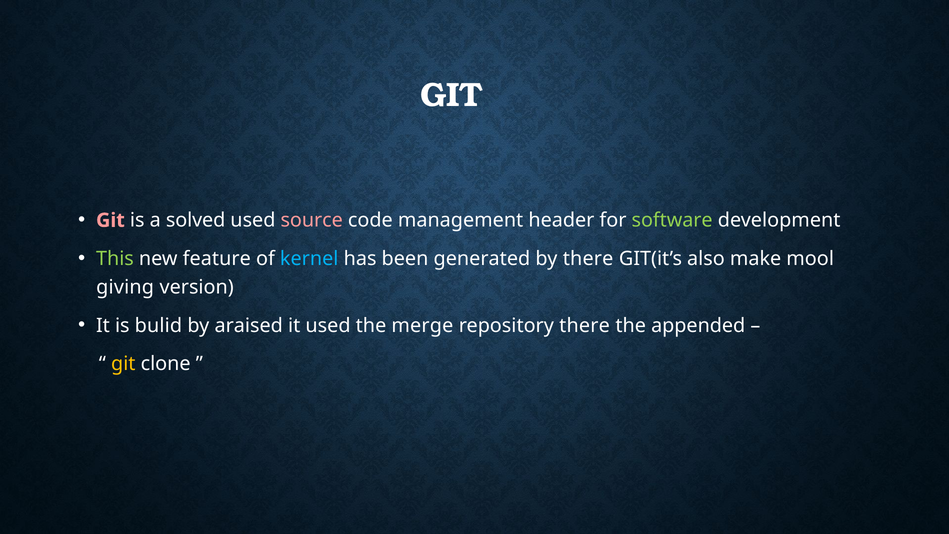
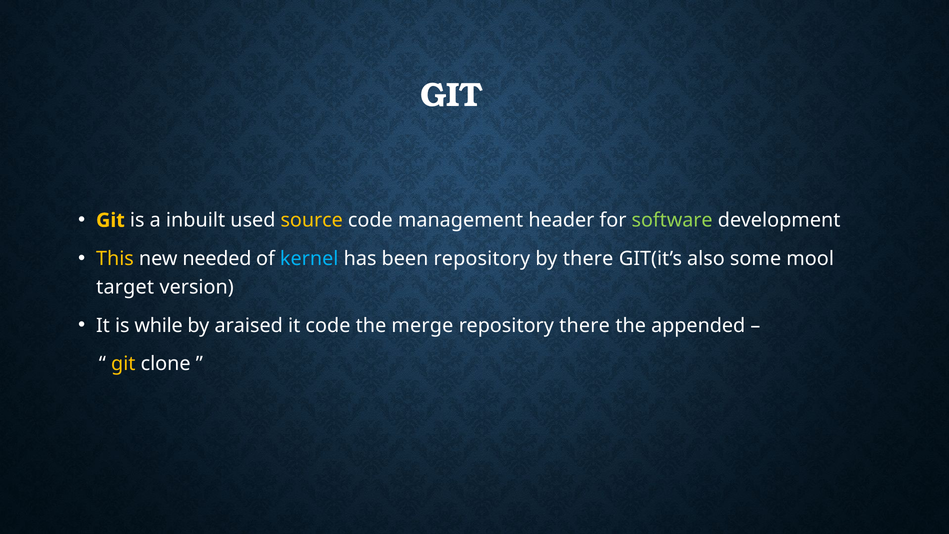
Git at (110, 220) colour: pink -> yellow
solved: solved -> inbuilt
source colour: pink -> yellow
This colour: light green -> yellow
feature: feature -> needed
been generated: generated -> repository
make: make -> some
giving: giving -> target
bulid: bulid -> while
it used: used -> code
